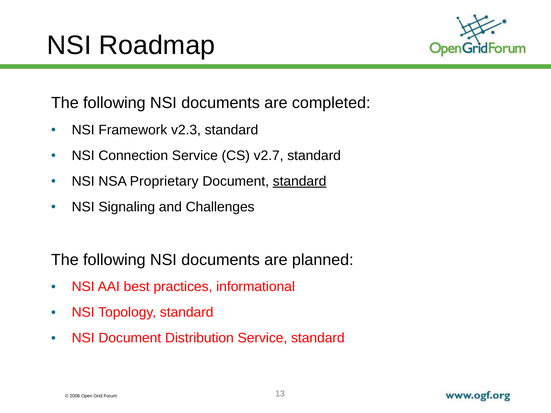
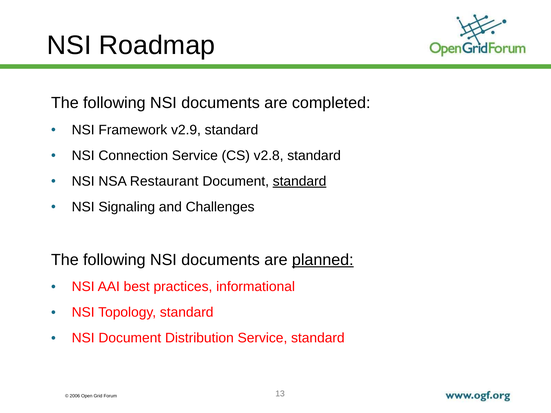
v2.3: v2.3 -> v2.9
v2.7: v2.7 -> v2.8
Proprietary: Proprietary -> Restaurant
planned underline: none -> present
